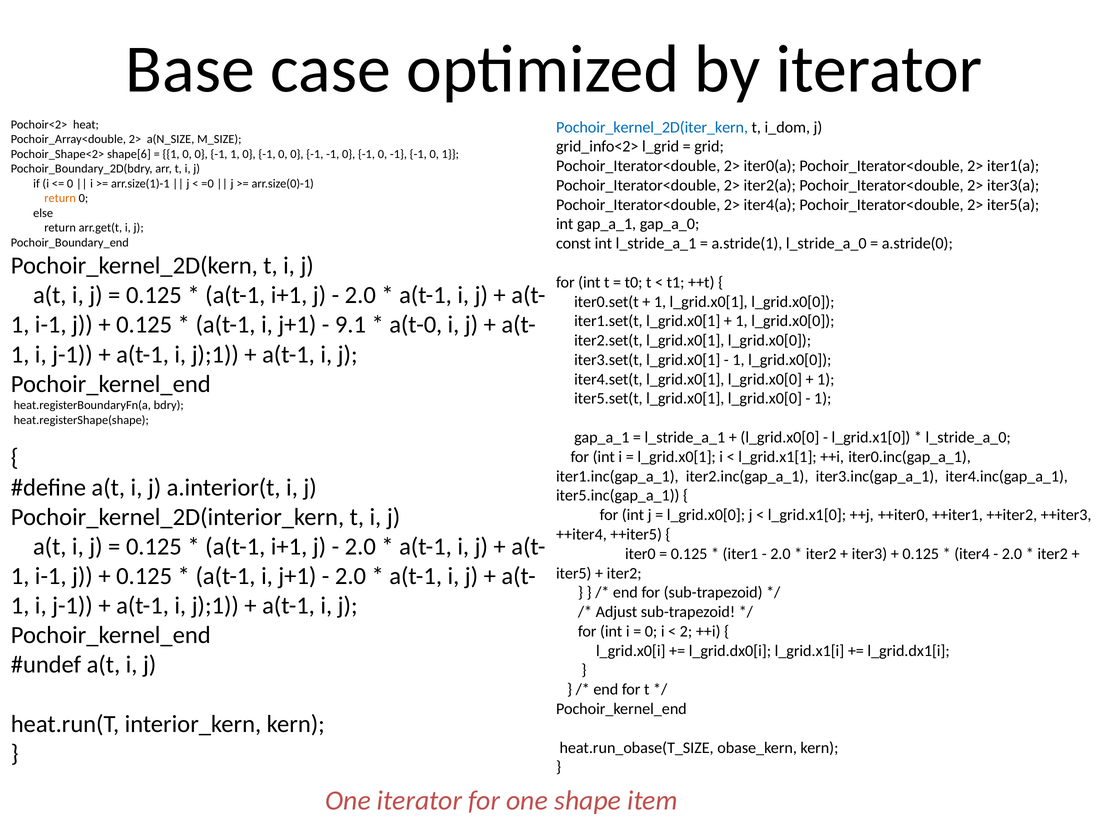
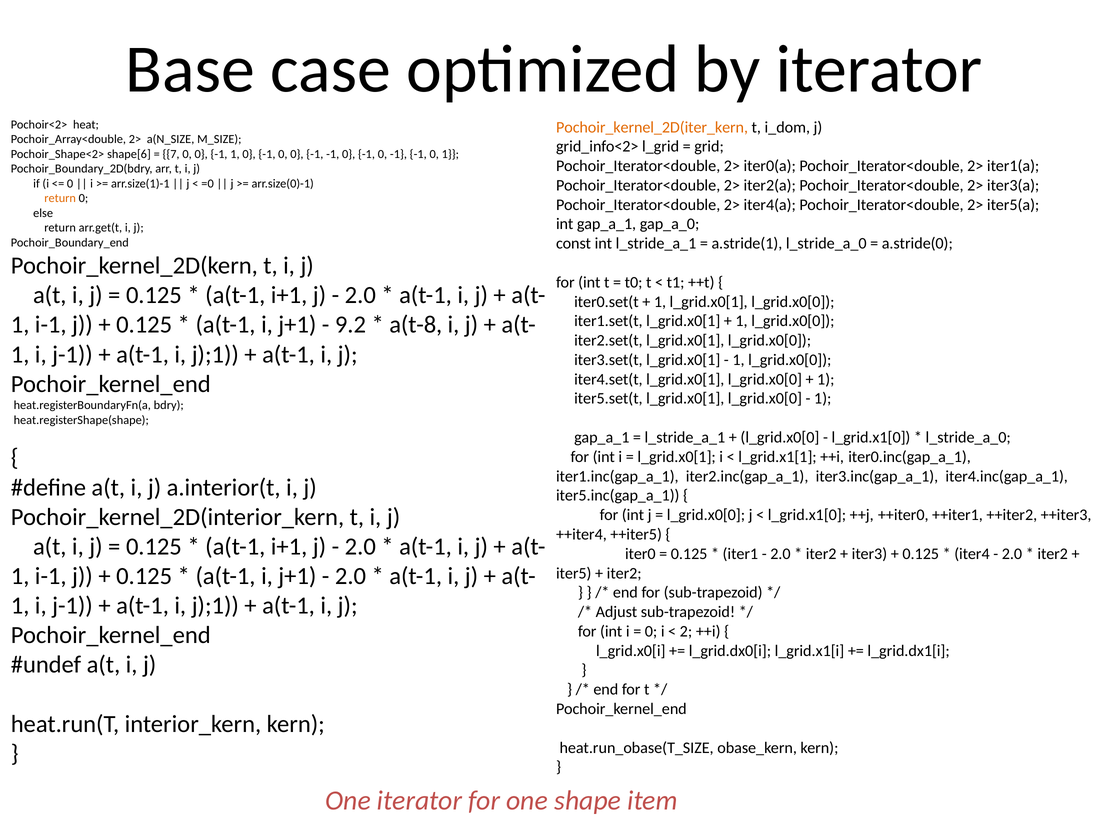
Pochoir_kernel_2D(iter_kern colour: blue -> orange
1 at (171, 154): 1 -> 7
9.1: 9.1 -> 9.2
a(t-0: a(t-0 -> a(t-8
